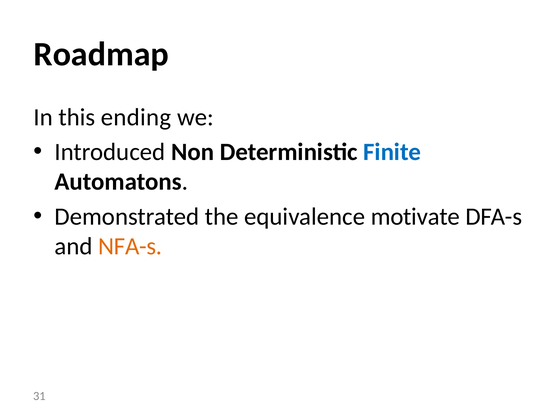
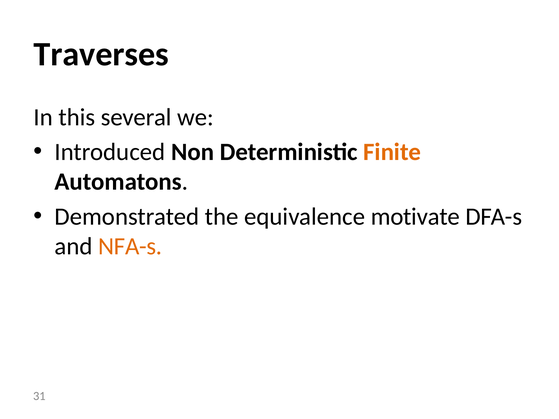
Roadmap: Roadmap -> Traverses
ending: ending -> several
Finite colour: blue -> orange
